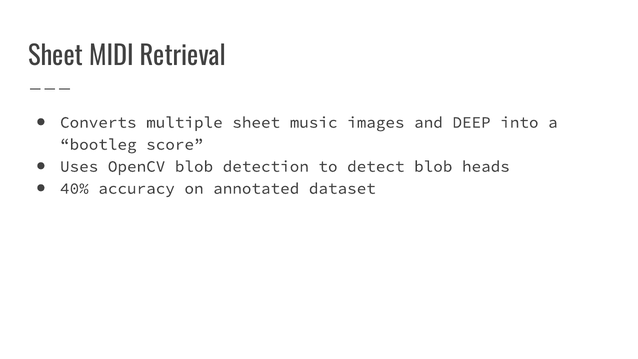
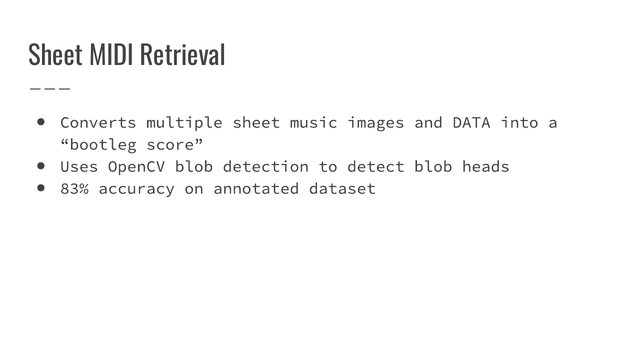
DEEP: DEEP -> DATA
40%: 40% -> 83%
